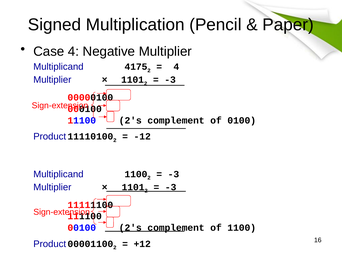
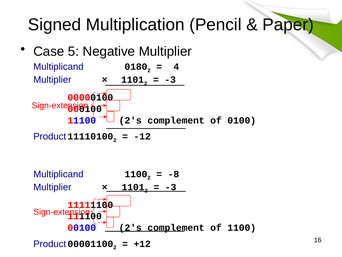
Case 4: 4 -> 5
4175: 4175 -> 0180
-3 at (173, 174): -3 -> -8
